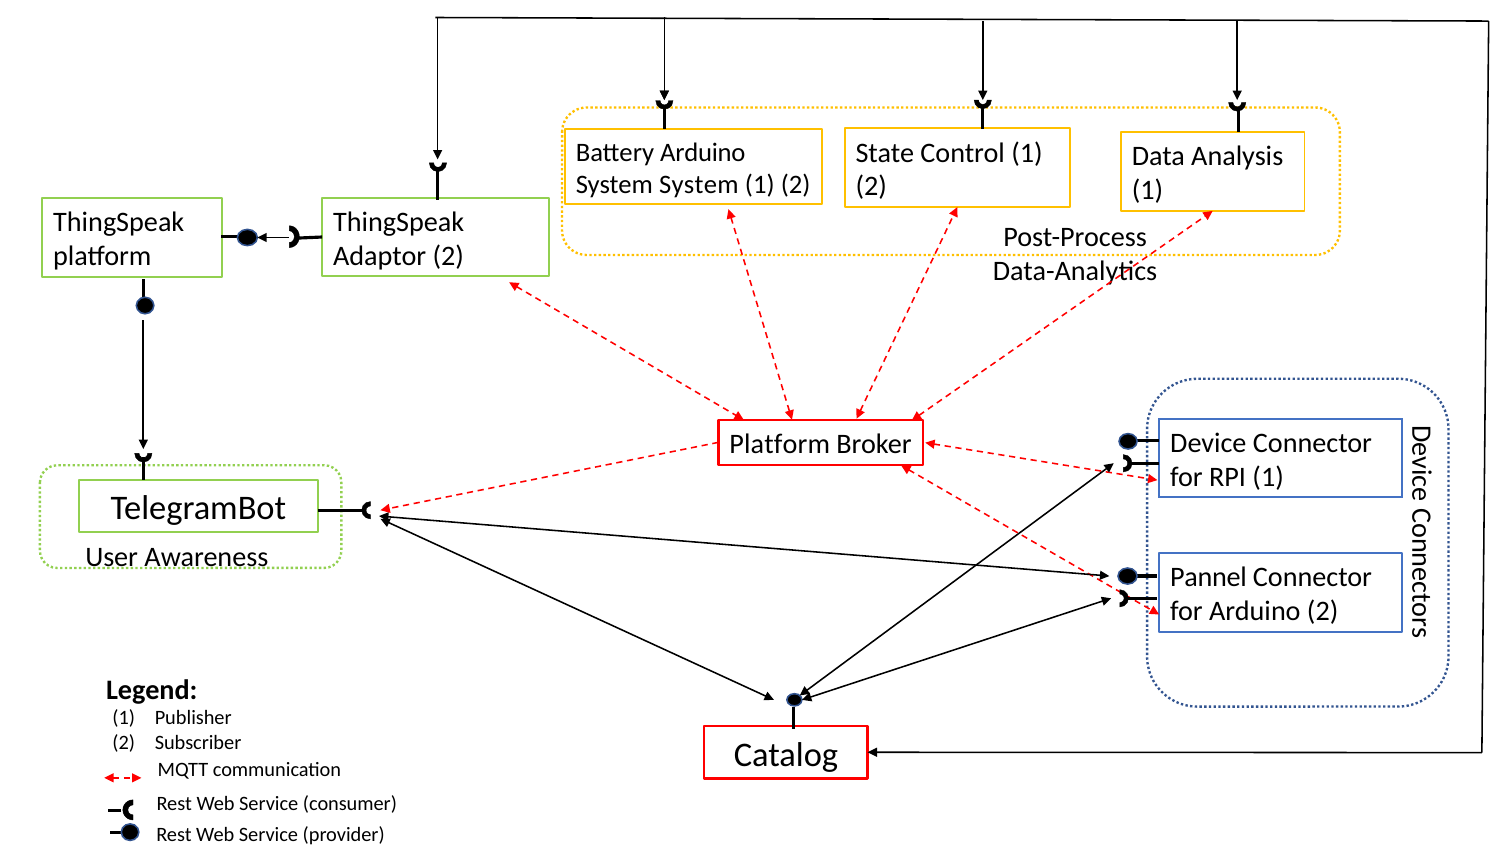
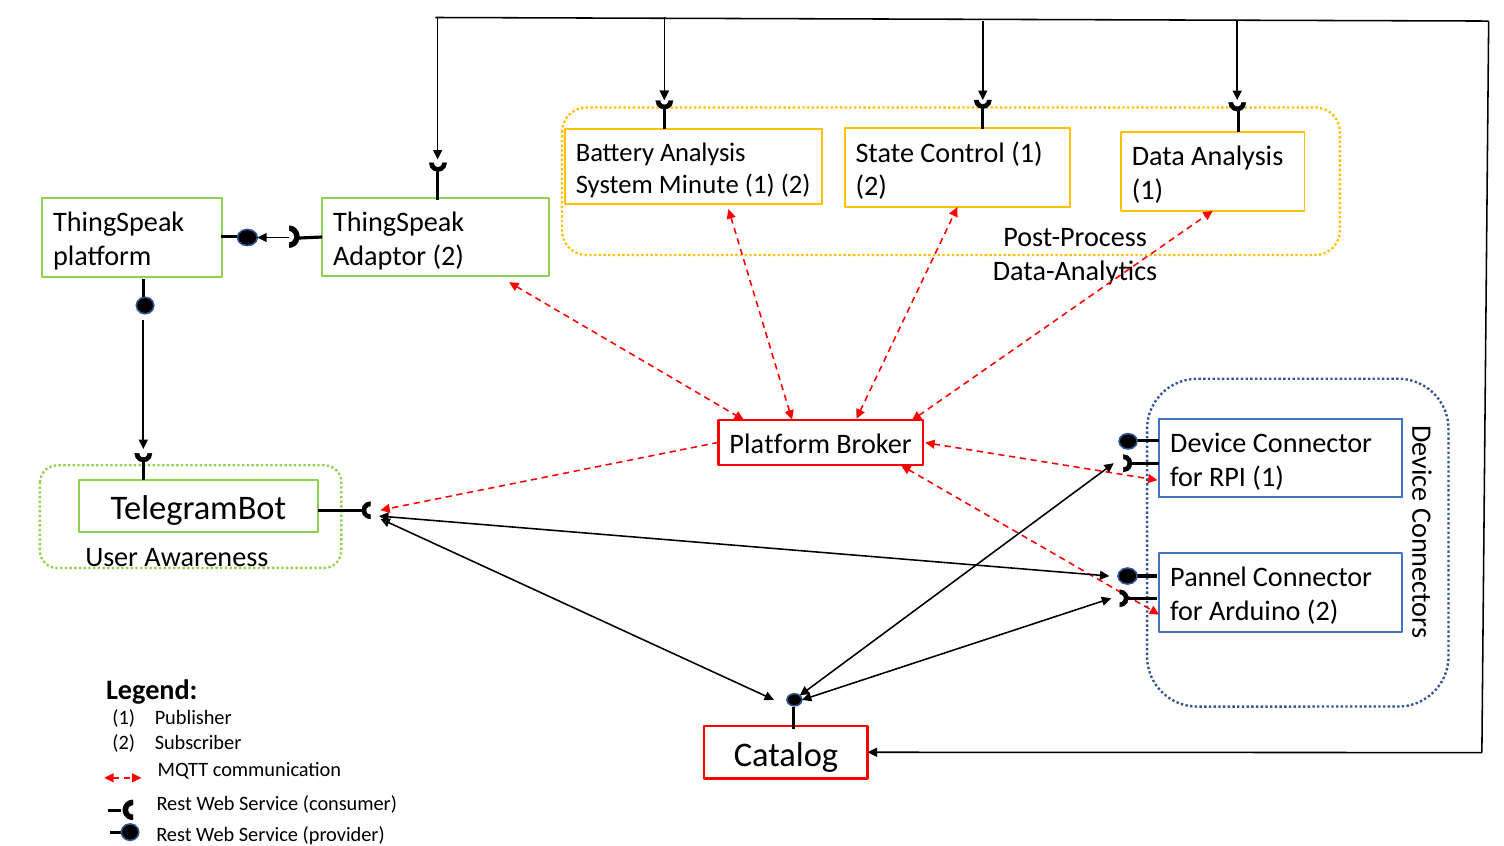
Battery Arduino: Arduino -> Analysis
System System: System -> Minute
